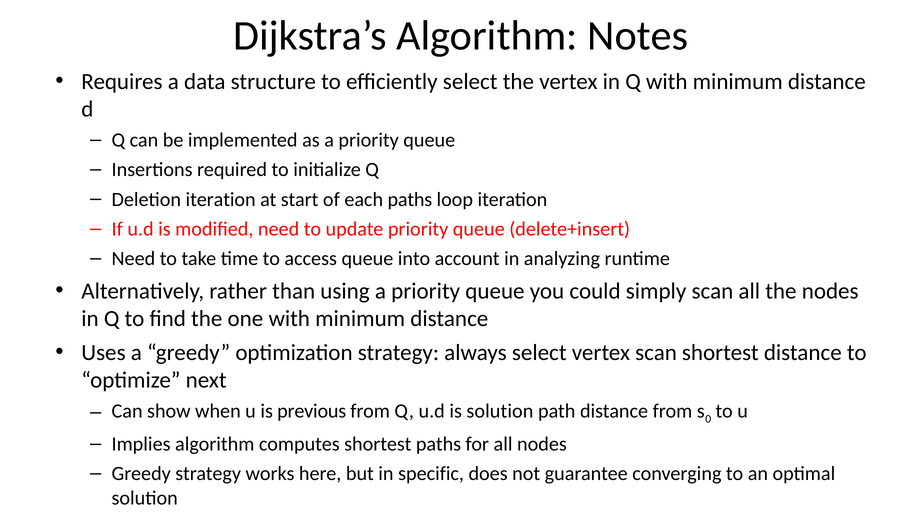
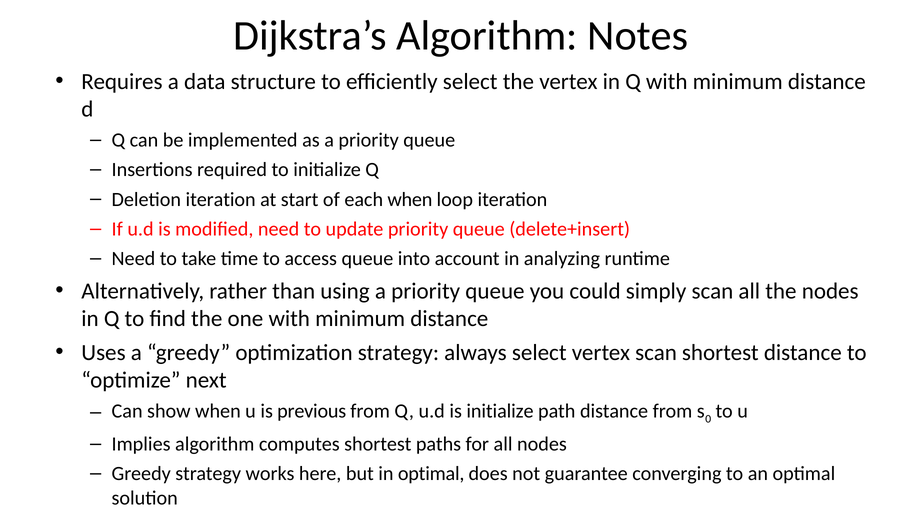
each paths: paths -> when
is solution: solution -> initialize
in specific: specific -> optimal
